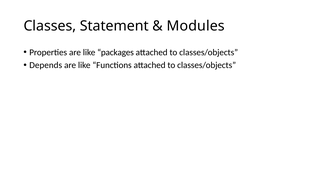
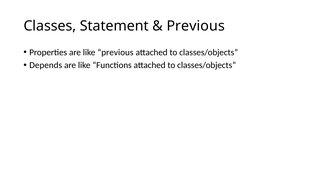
Modules at (196, 26): Modules -> Previous
like packages: packages -> previous
